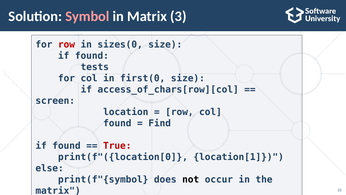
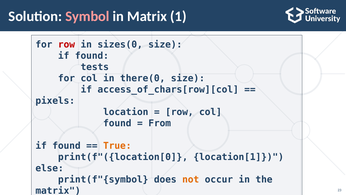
3: 3 -> 1
first(0: first(0 -> there(0
screen: screen -> pixels
Find: Find -> From
True colour: red -> orange
not colour: black -> orange
